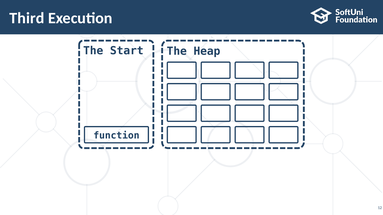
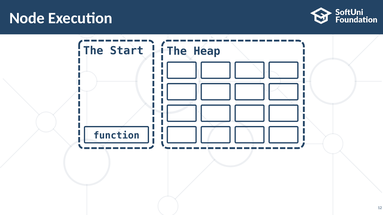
Third: Third -> Node
